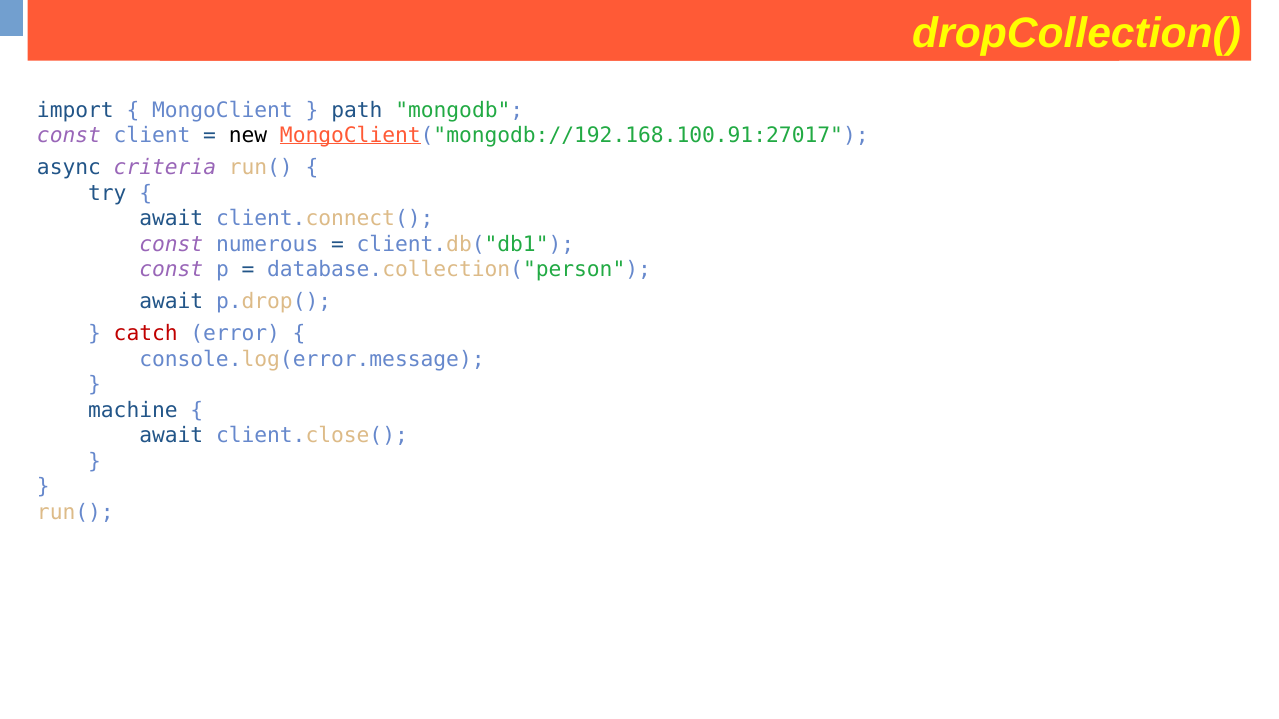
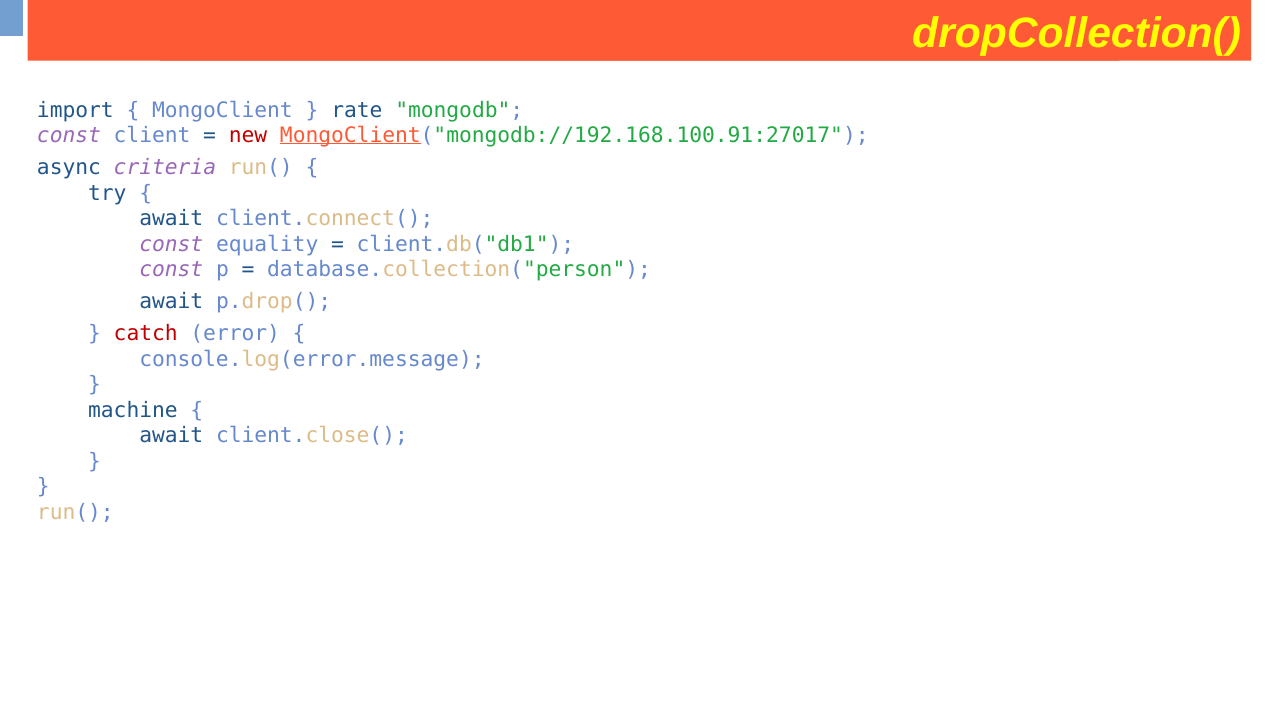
path: path -> rate
new colour: black -> red
numerous: numerous -> equality
